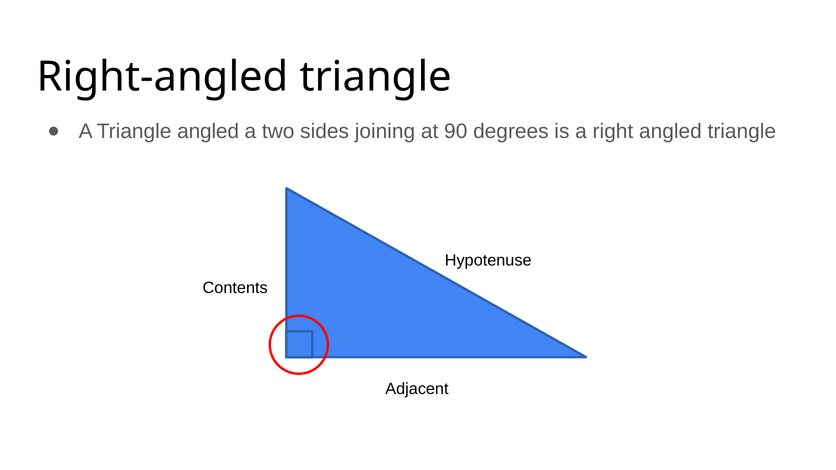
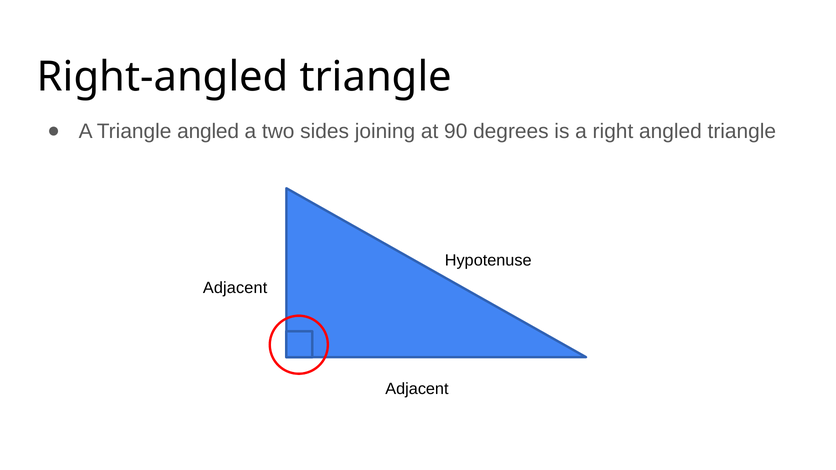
Contents at (235, 288): Contents -> Adjacent
